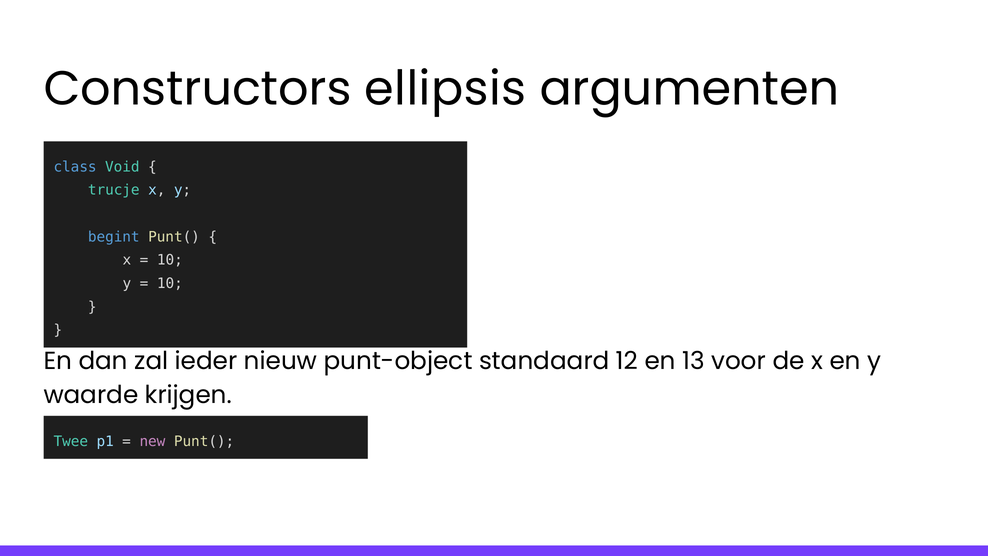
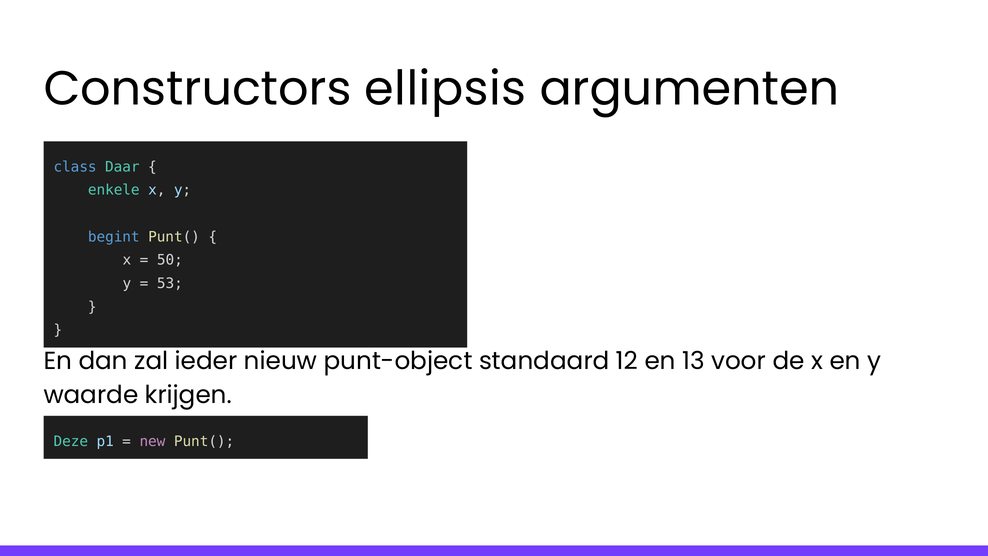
Void: Void -> Daar
trucje: trucje -> enkele
10 at (170, 260): 10 -> 50
10 at (170, 283): 10 -> 53
Twee: Twee -> Deze
